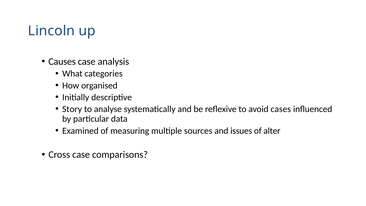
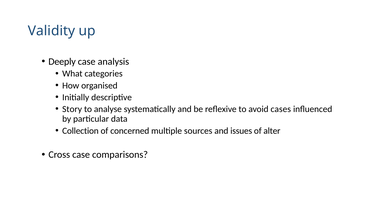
Lincoln: Lincoln -> Validity
Causes: Causes -> Deeply
Examined: Examined -> Collection
measuring: measuring -> concerned
